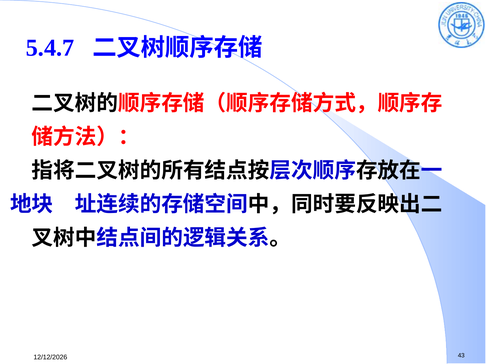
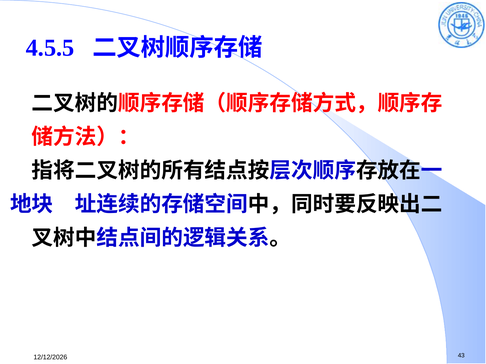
5.4.7: 5.4.7 -> 4.5.5
